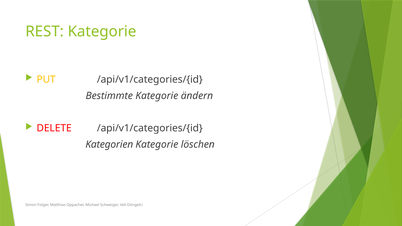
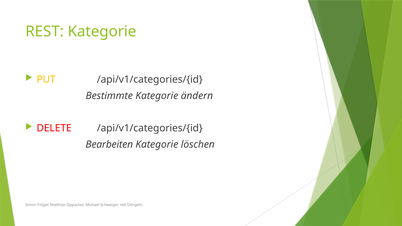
Kategorien: Kategorien -> Bearbeiten
